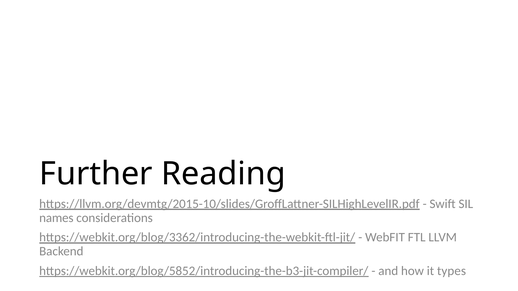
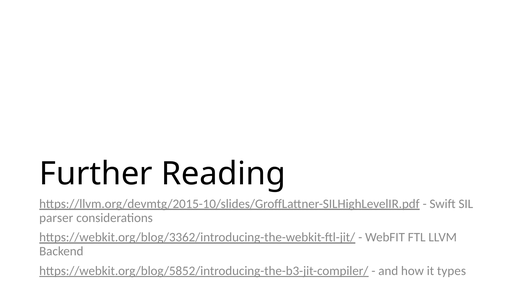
names: names -> parser
